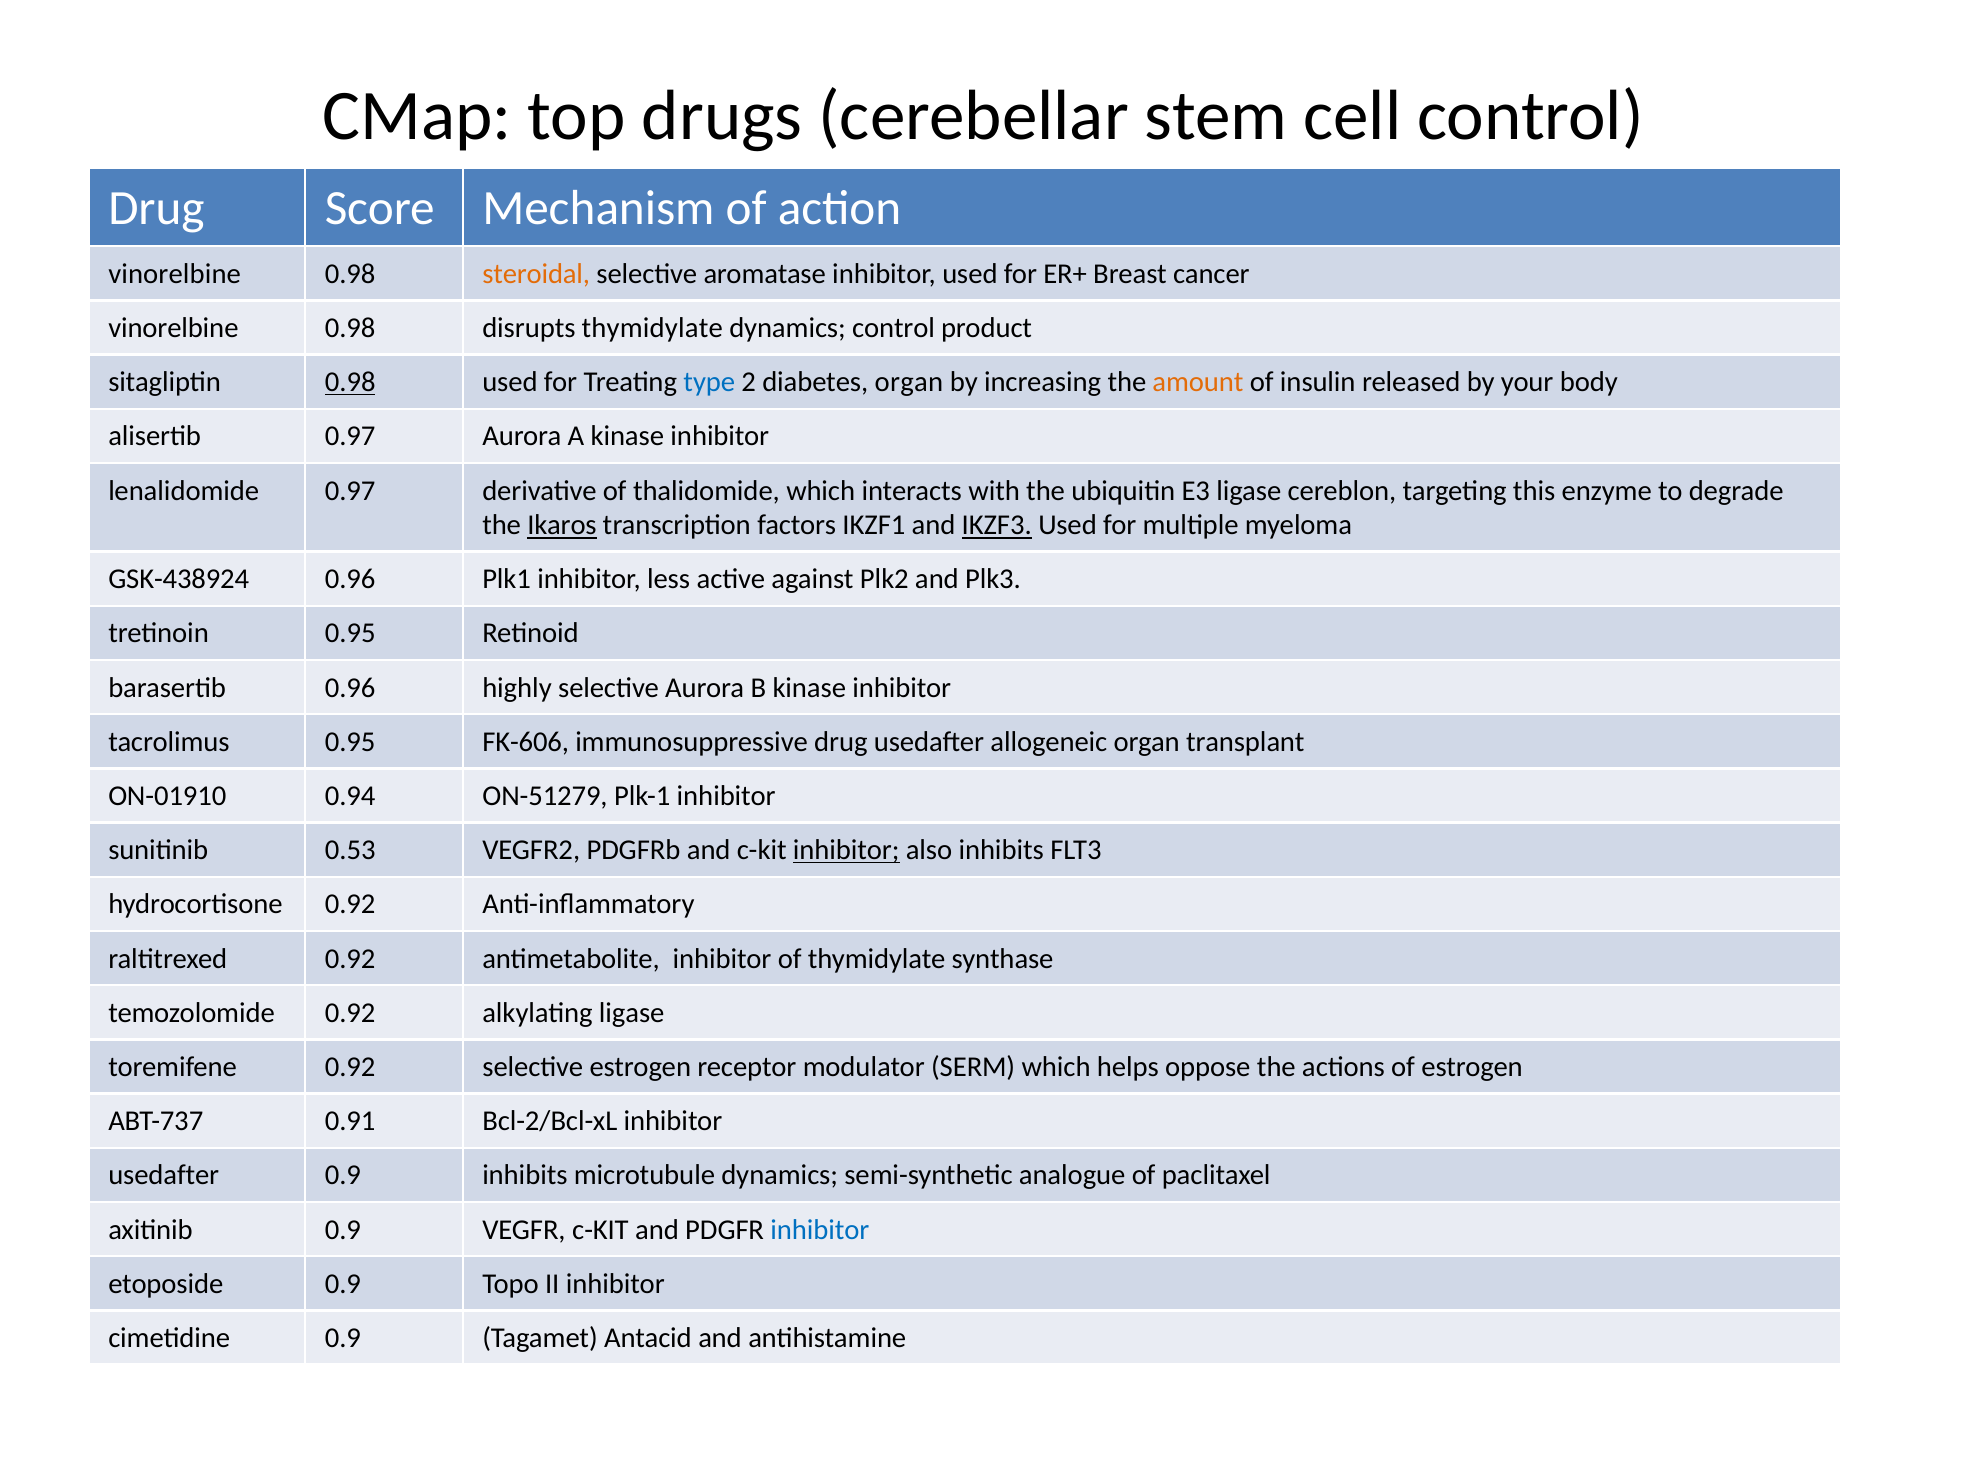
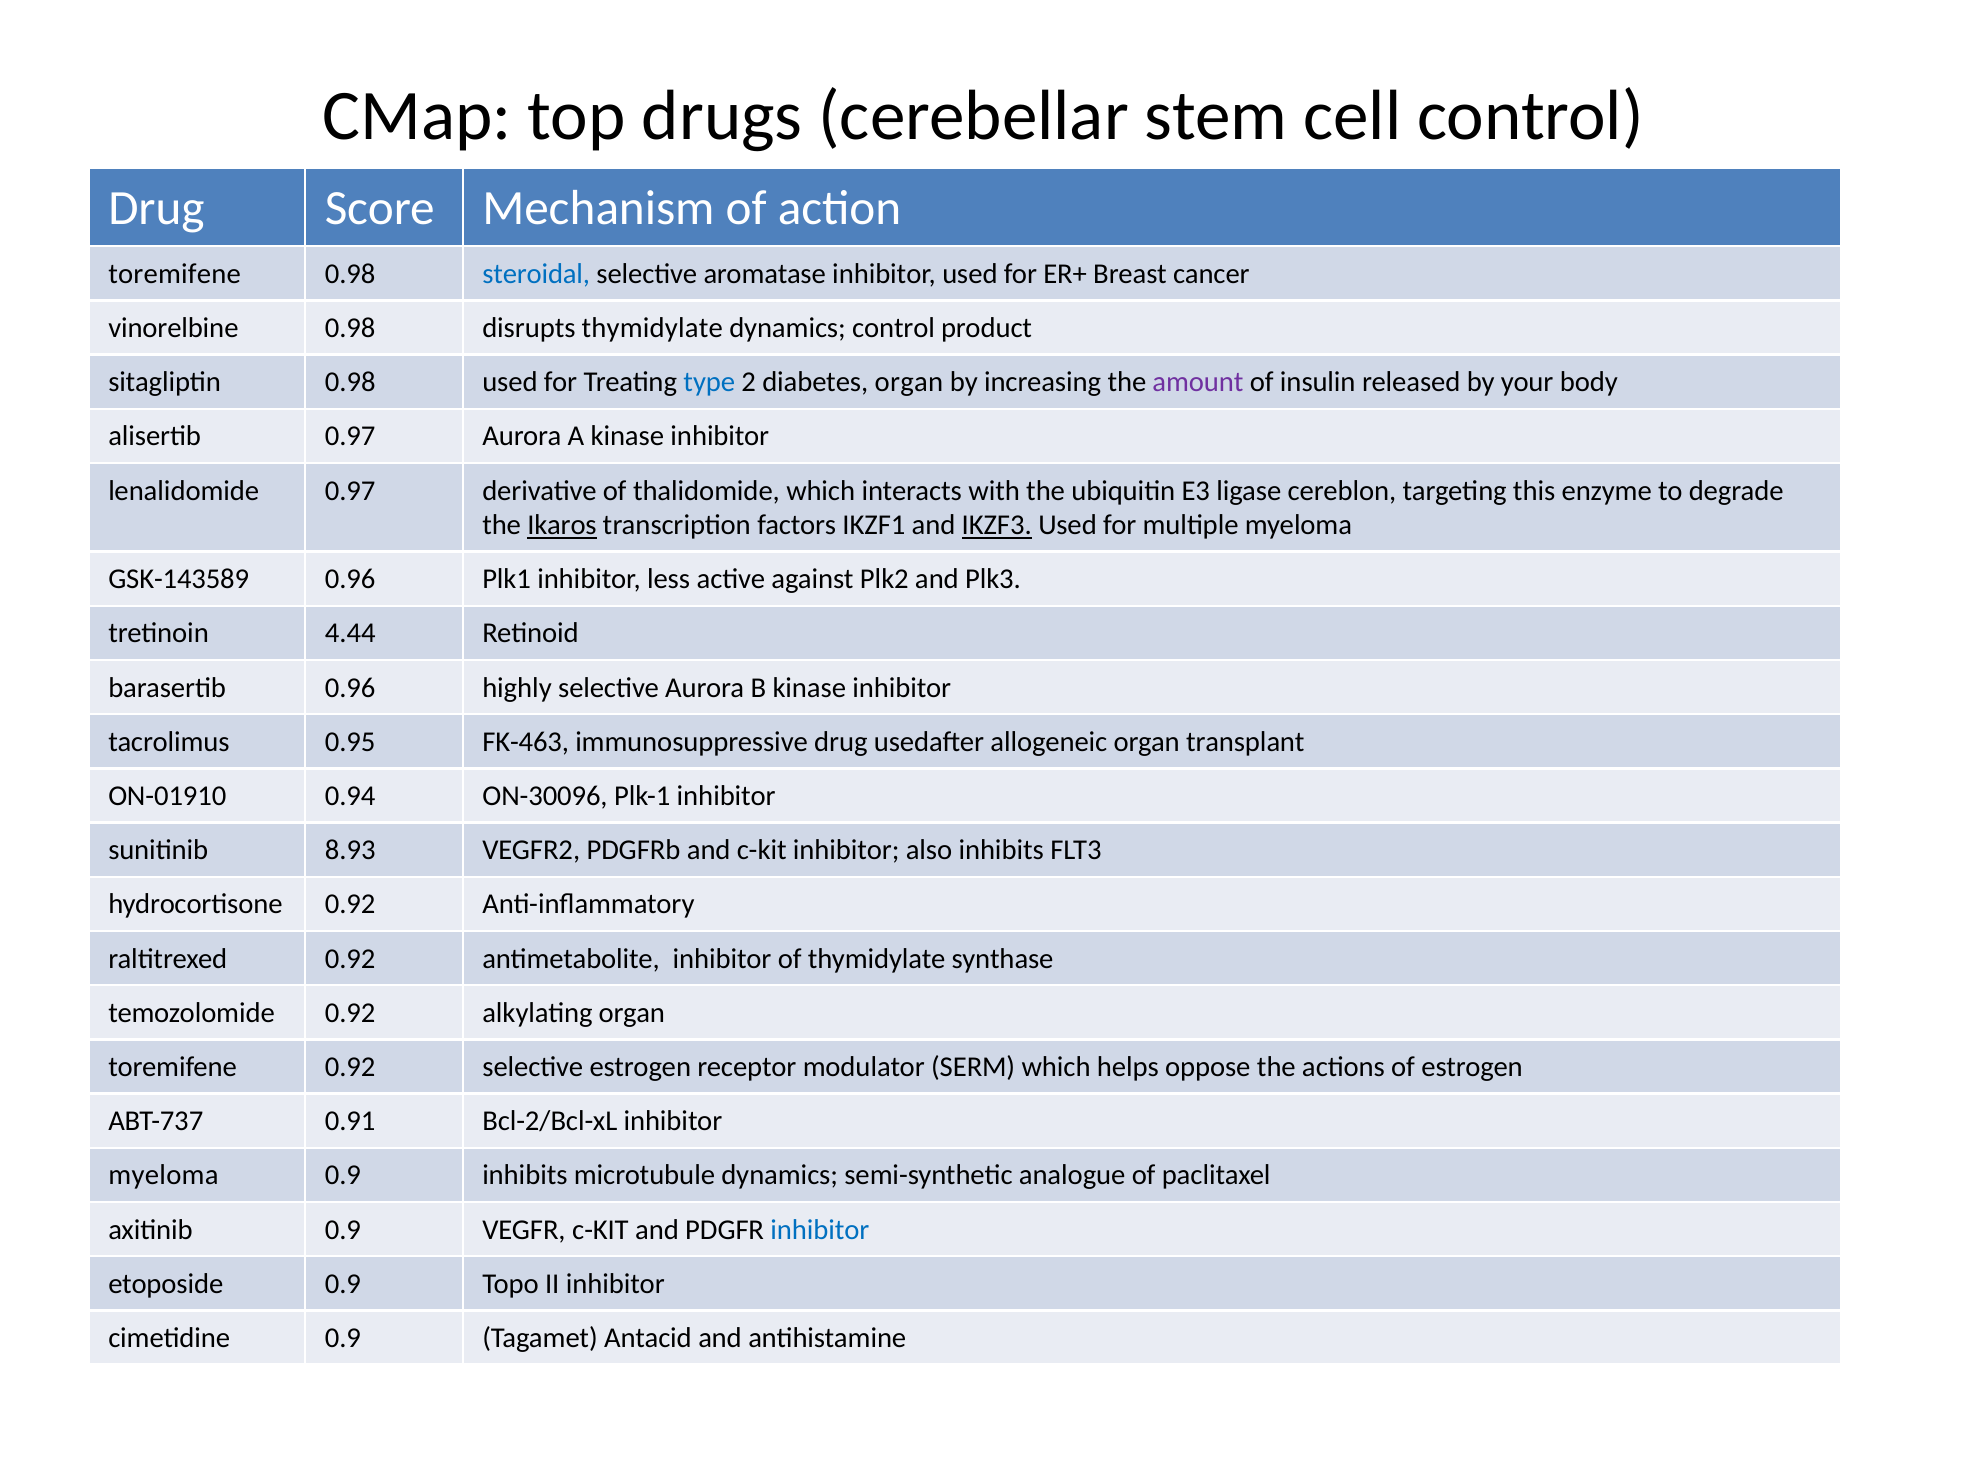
vinorelbine at (175, 274): vinorelbine -> toremifene
steroidal colour: orange -> blue
0.98 at (350, 382) underline: present -> none
amount colour: orange -> purple
GSK-438924: GSK-438924 -> GSK-143589
tretinoin 0.95: 0.95 -> 4.44
FK-606: FK-606 -> FK-463
ON-51279: ON-51279 -> ON-30096
0.53: 0.53 -> 8.93
inhibitor at (846, 850) underline: present -> none
alkylating ligase: ligase -> organ
usedafter at (164, 1175): usedafter -> myeloma
